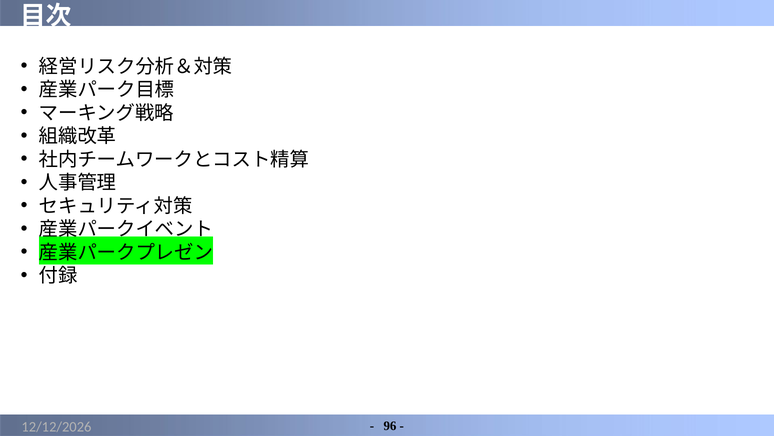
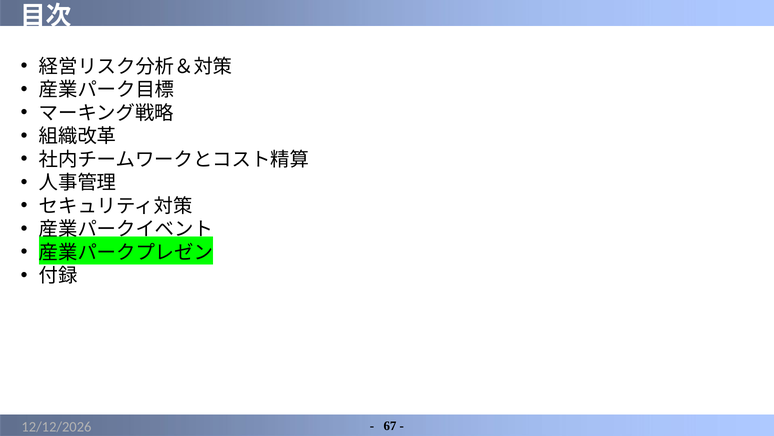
96: 96 -> 67
